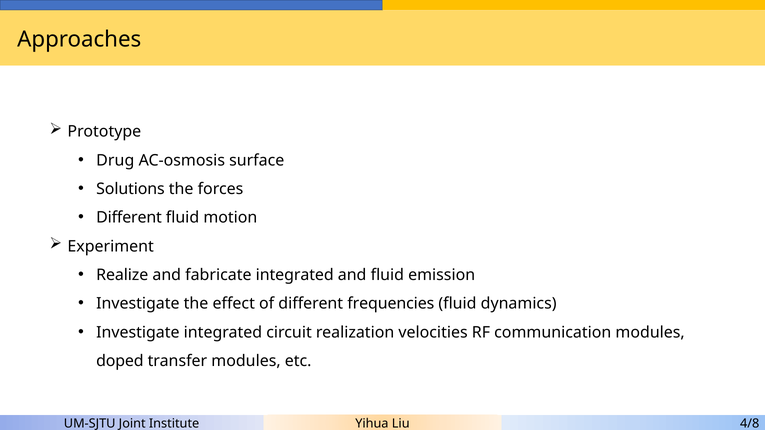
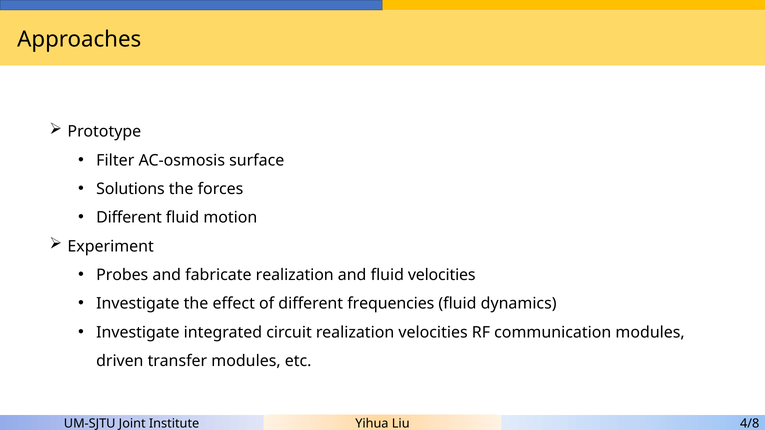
Drug: Drug -> Filter
Realize: Realize -> Probes
fabricate integrated: integrated -> realization
fluid emission: emission -> velocities
doped: doped -> driven
